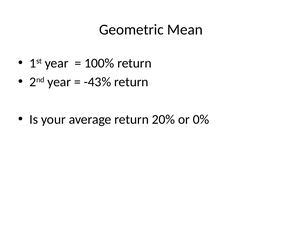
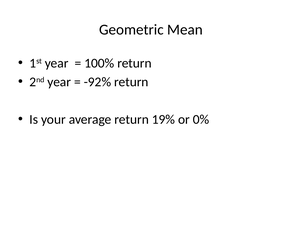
-43%: -43% -> -92%
20%: 20% -> 19%
